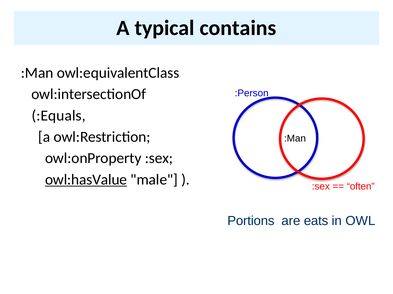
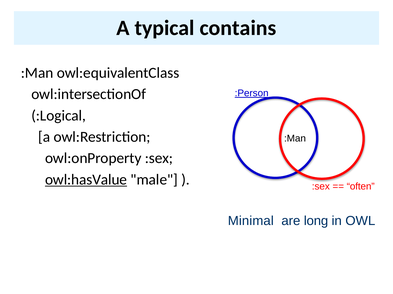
:Person underline: none -> present
:Equals: :Equals -> :Logical
Portions: Portions -> Minimal
eats: eats -> long
